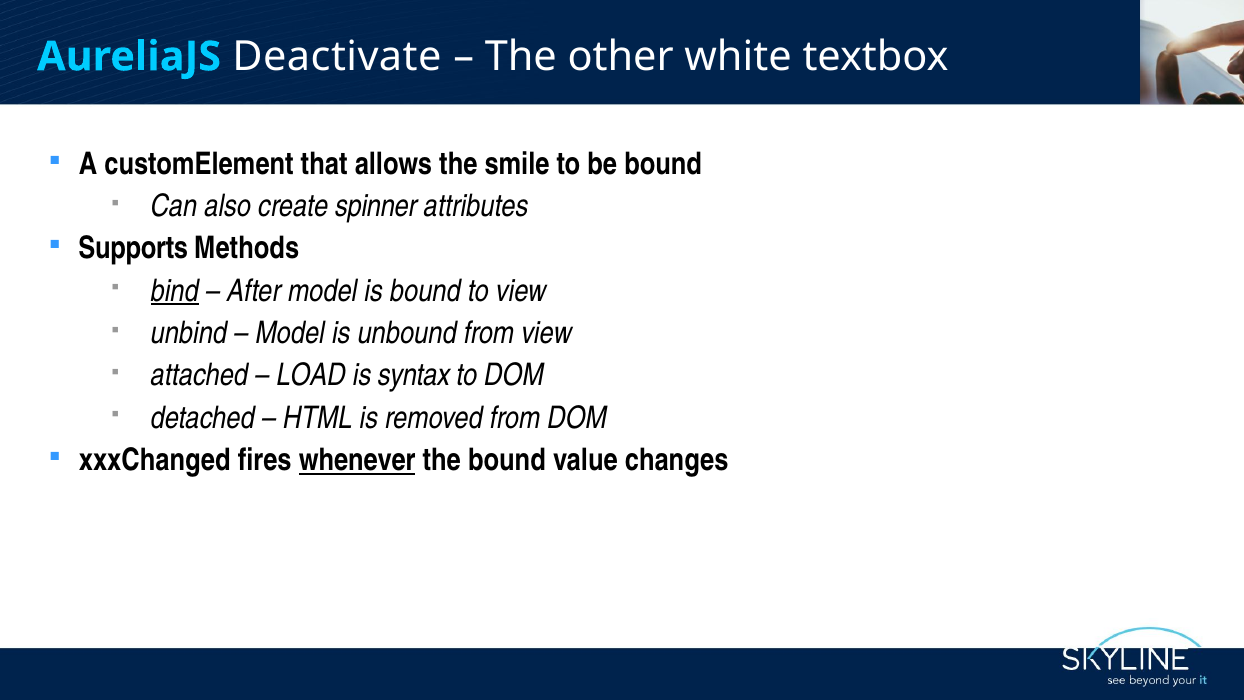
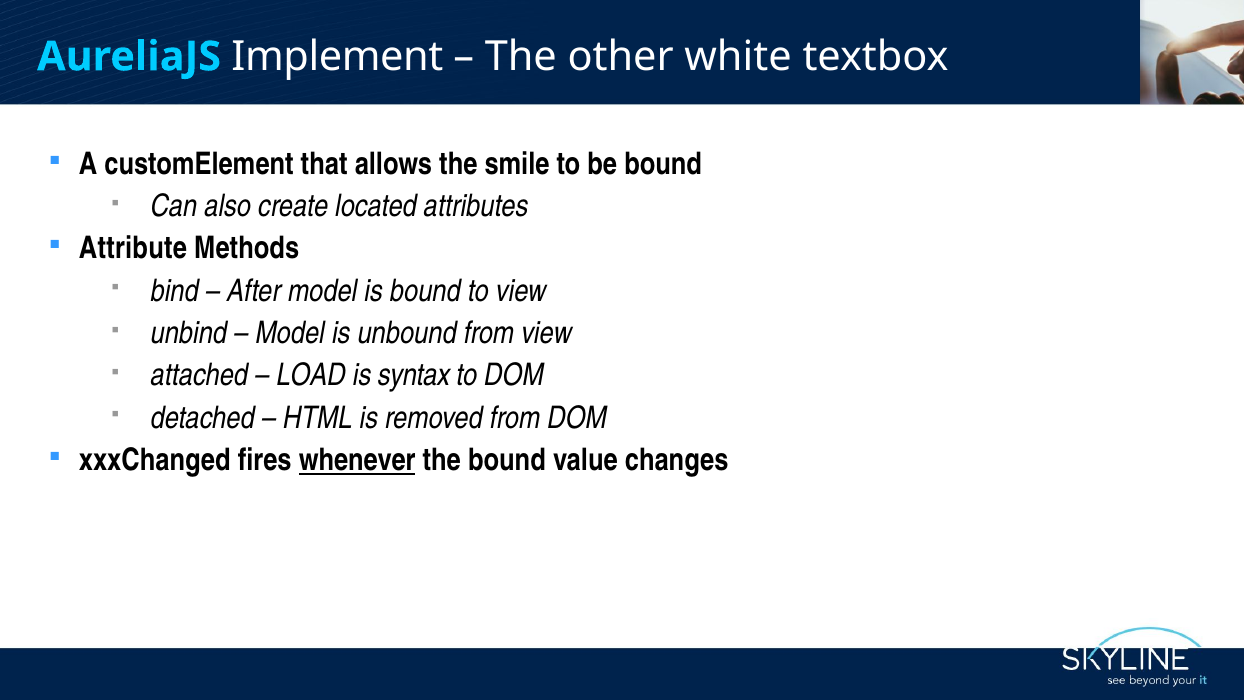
Deactivate: Deactivate -> Implement
spinner: spinner -> located
Supports: Supports -> Attribute
bind underline: present -> none
